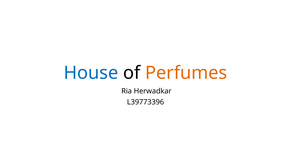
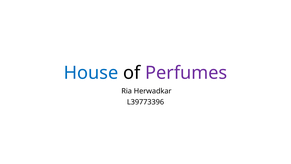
Perfumes colour: orange -> purple
